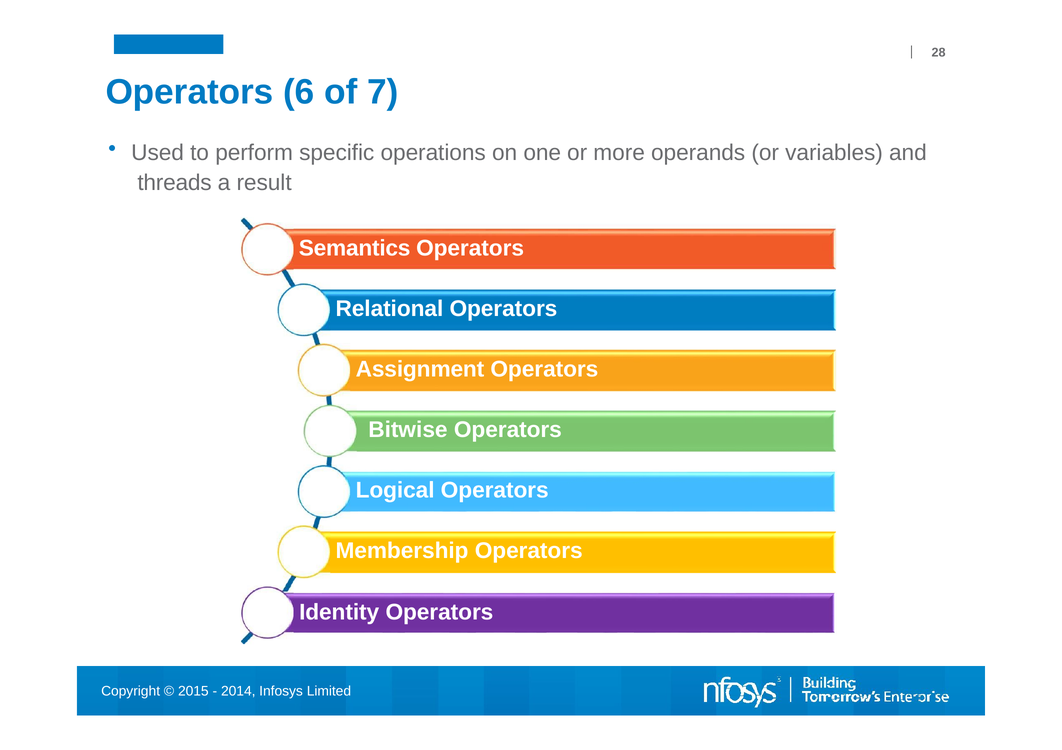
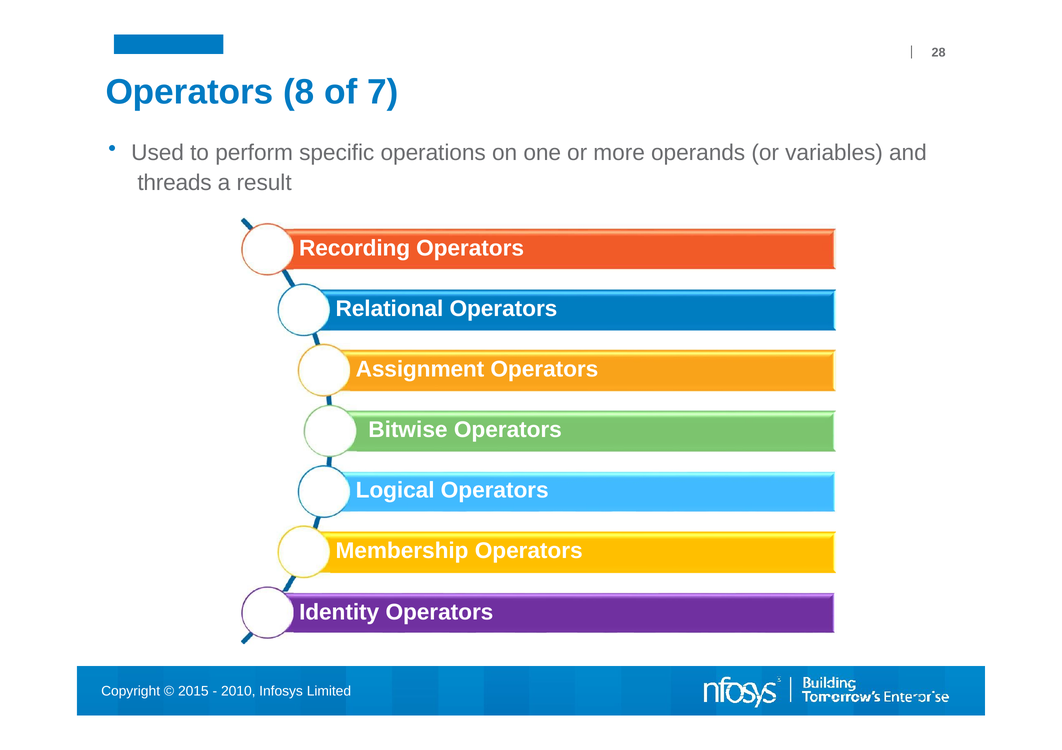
6: 6 -> 8
Semantics: Semantics -> Recording
2014: 2014 -> 2010
